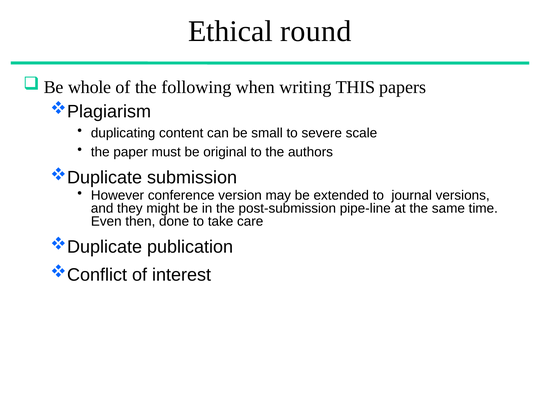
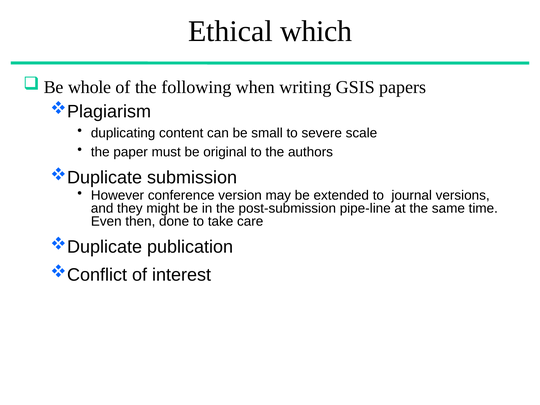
round: round -> which
THIS: THIS -> GSIS
